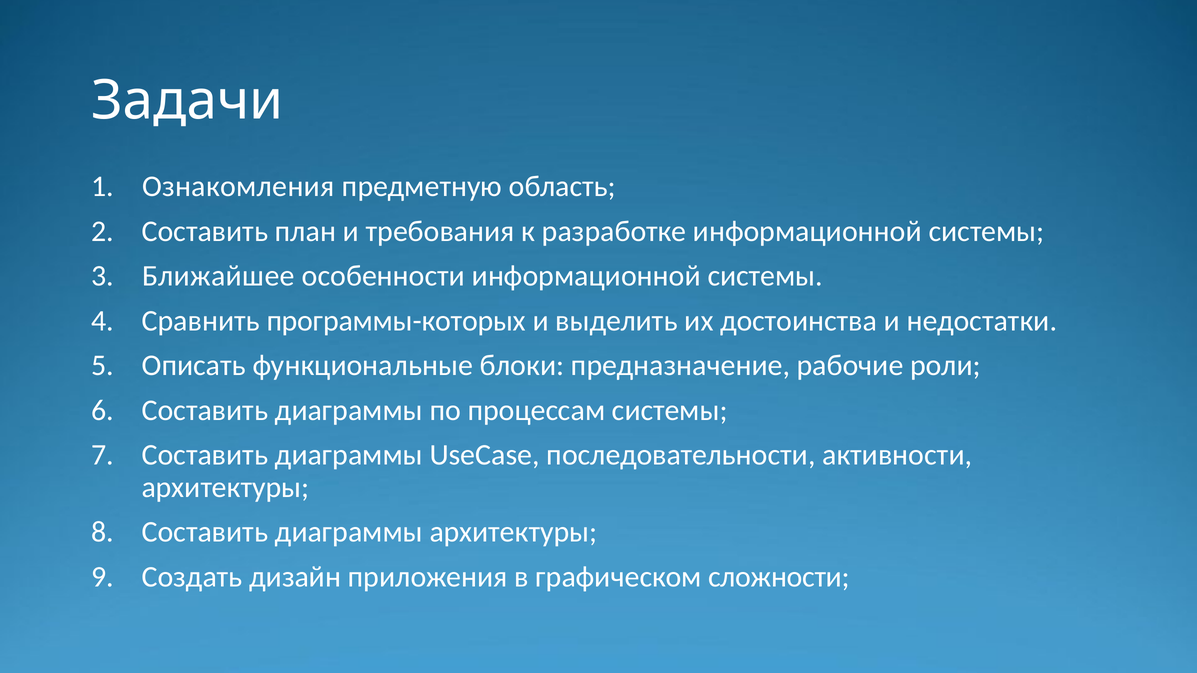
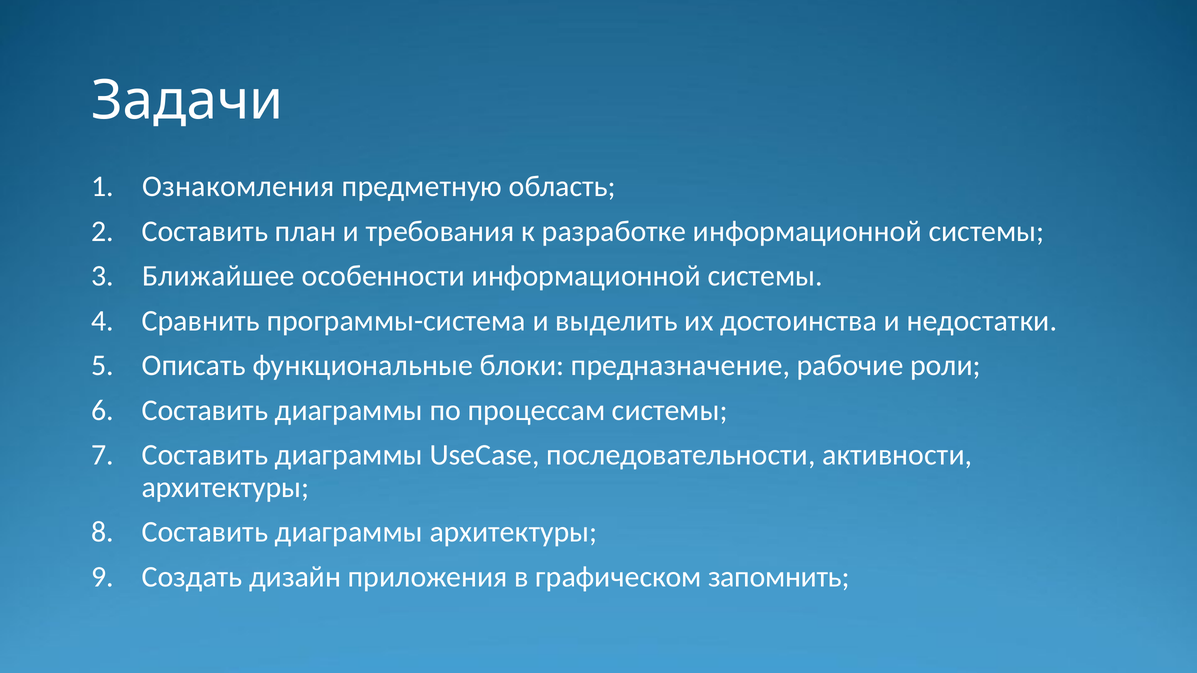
программы-которых: программы-которых -> программы-система
сложности: сложности -> запомнить
